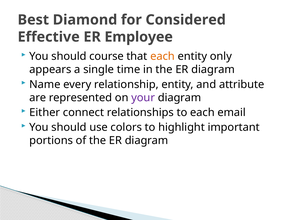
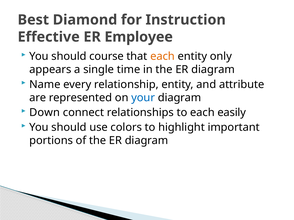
Considered: Considered -> Instruction
your colour: purple -> blue
Either: Either -> Down
email: email -> easily
